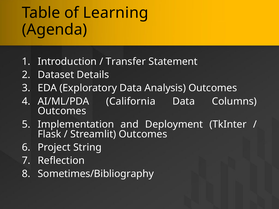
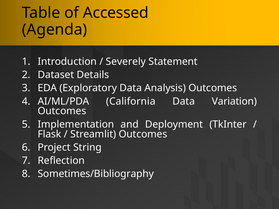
Learning: Learning -> Accessed
Transfer: Transfer -> Severely
Columns: Columns -> Variation
